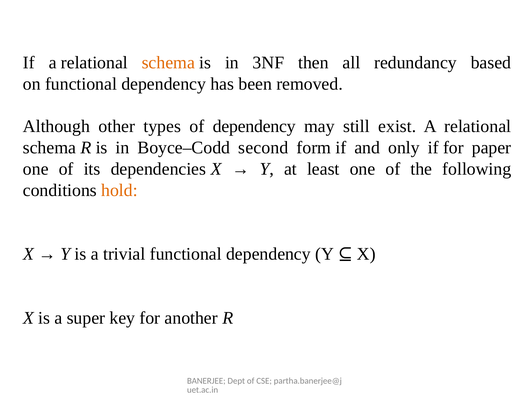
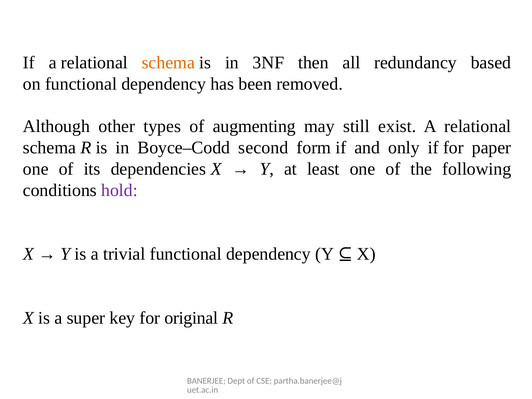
of dependency: dependency -> augmenting
hold colour: orange -> purple
another: another -> original
